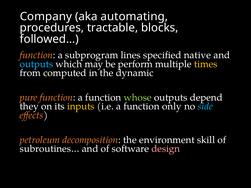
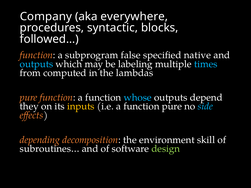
automating: automating -> everywhere
tractable: tractable -> syntactic
lines: lines -> false
perform: perform -> labeling
times colour: yellow -> light blue
dynamic: dynamic -> lambdas
whose colour: light green -> light blue
function only: only -> pure
petroleum: petroleum -> depending
design colour: pink -> light green
